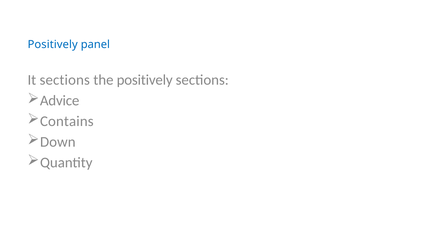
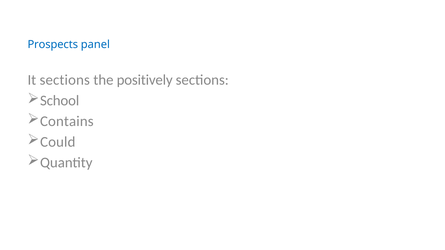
Positively at (53, 45): Positively -> Prospects
Advice: Advice -> School
Down: Down -> Could
